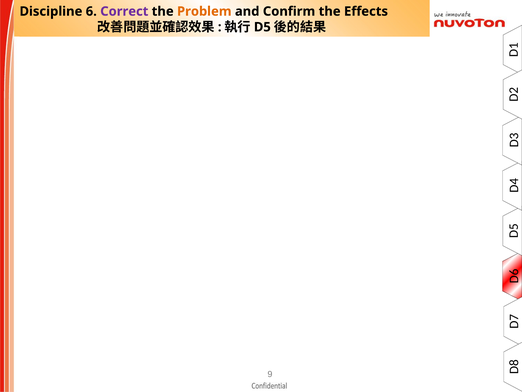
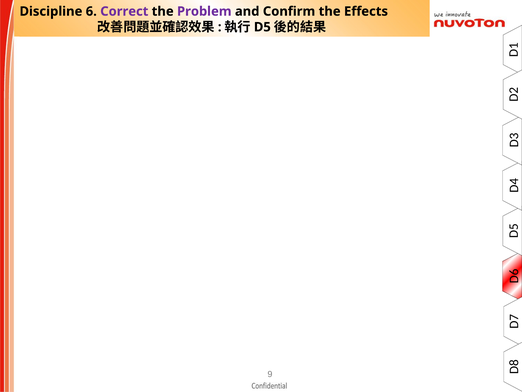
Problem colour: orange -> purple
